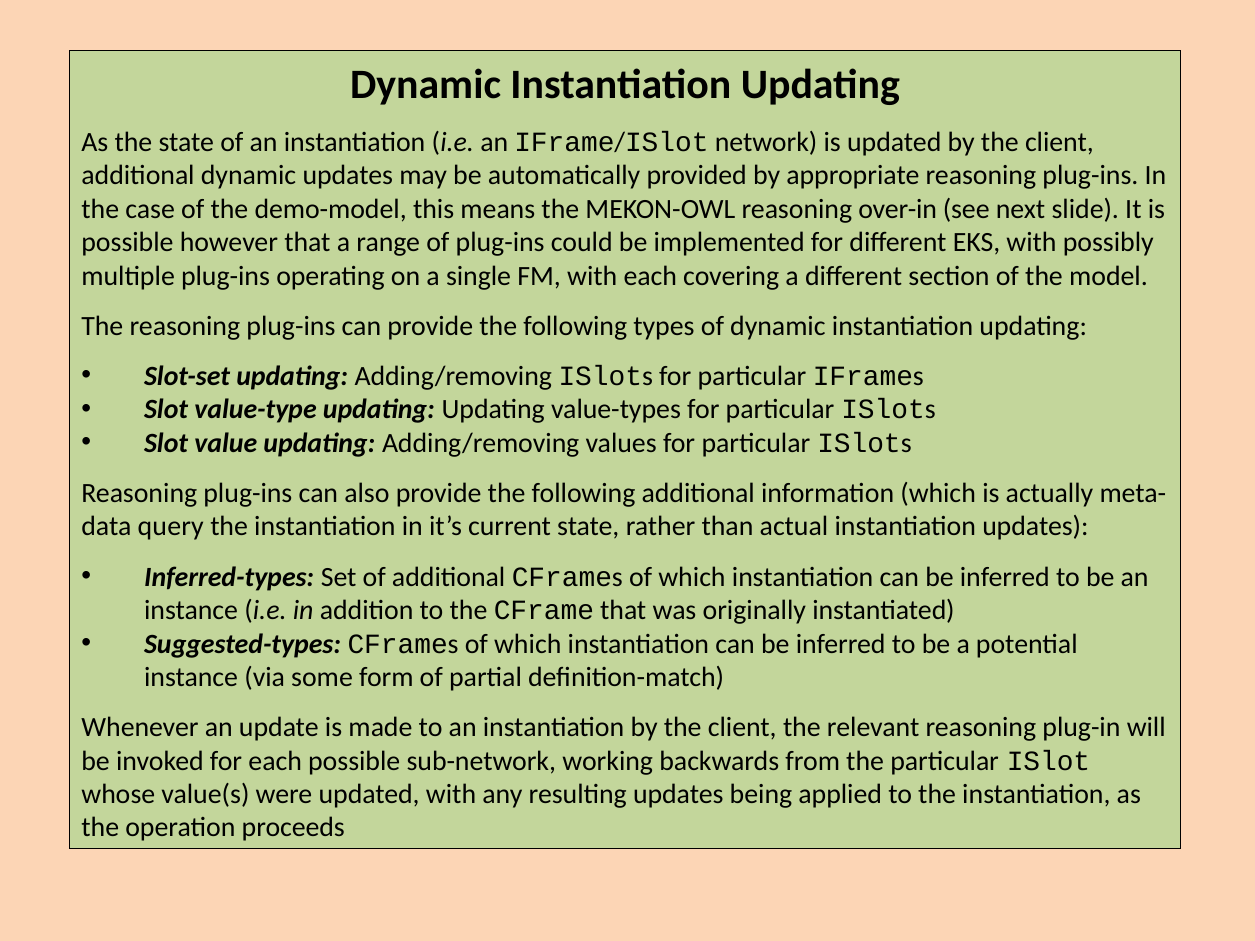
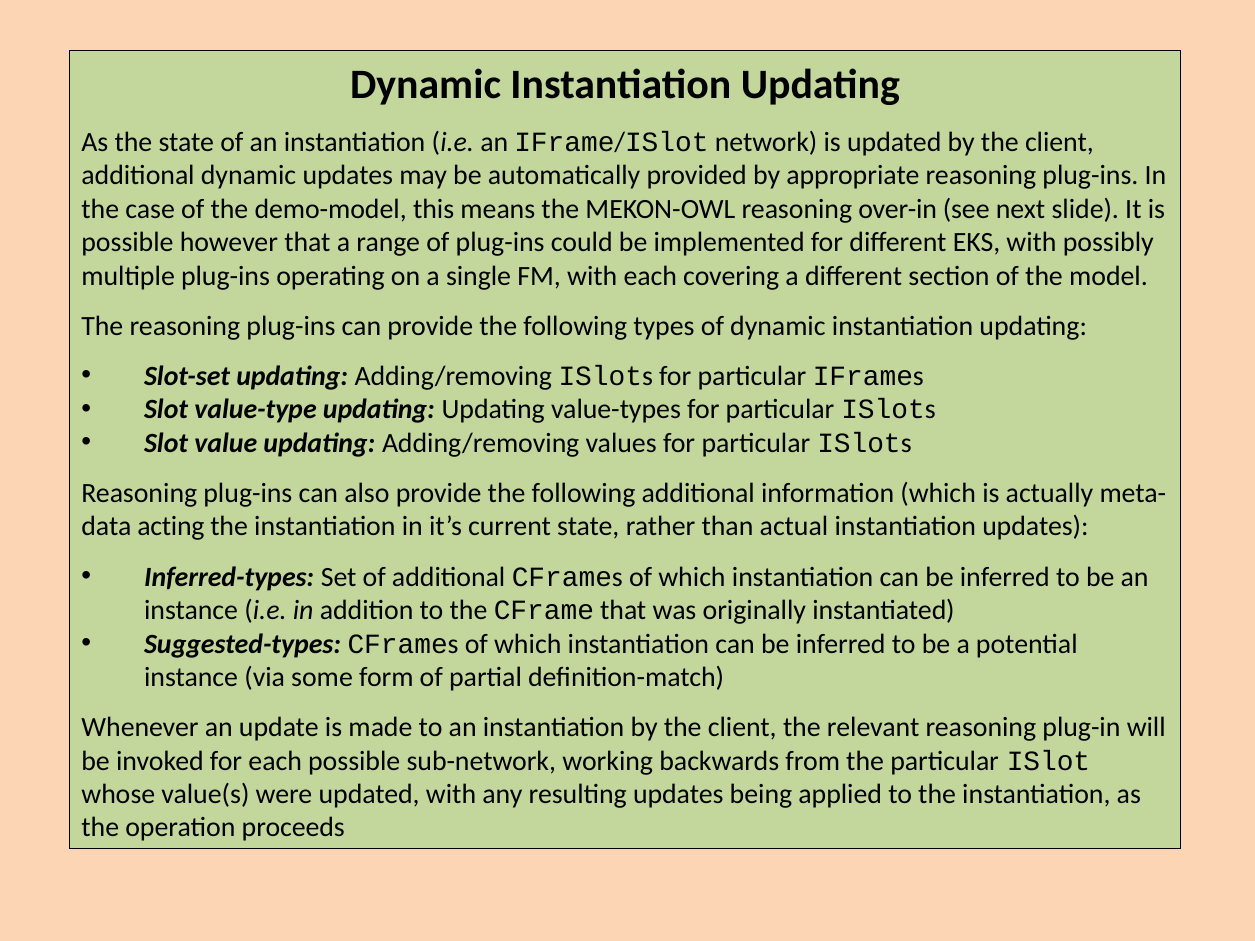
query: query -> acting
